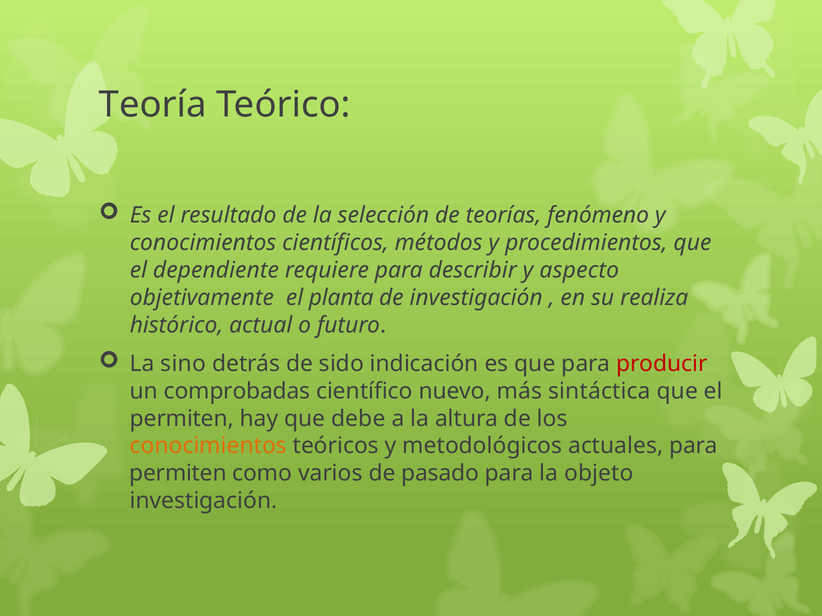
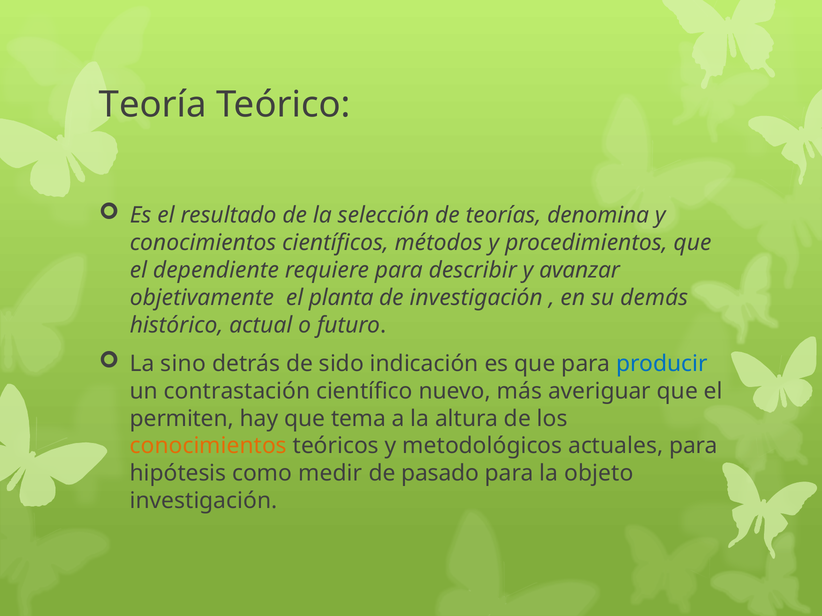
fenómeno: fenómeno -> denomina
aspecto: aspecto -> avanzar
realiza: realiza -> demás
producir colour: red -> blue
comprobadas: comprobadas -> contrastación
sintáctica: sintáctica -> averiguar
debe: debe -> tema
permiten at (178, 474): permiten -> hipótesis
varios: varios -> medir
